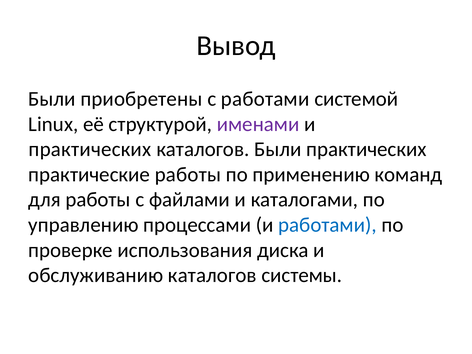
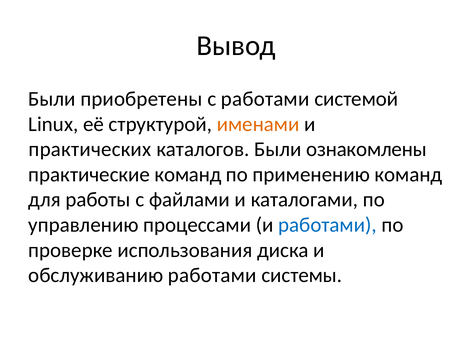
именами colour: purple -> orange
Были практических: практических -> ознакомлены
практические работы: работы -> команд
обслуживанию каталогов: каталогов -> работами
